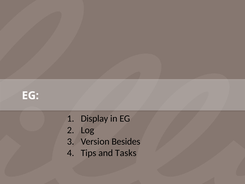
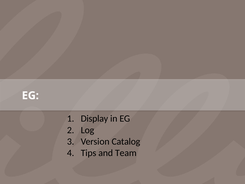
Besides: Besides -> Catalog
Tasks: Tasks -> Team
